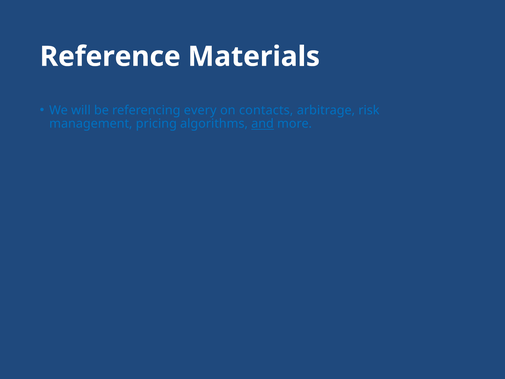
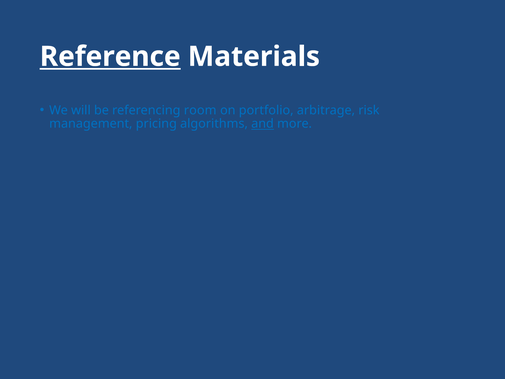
Reference underline: none -> present
every: every -> room
contacts: contacts -> portfolio
